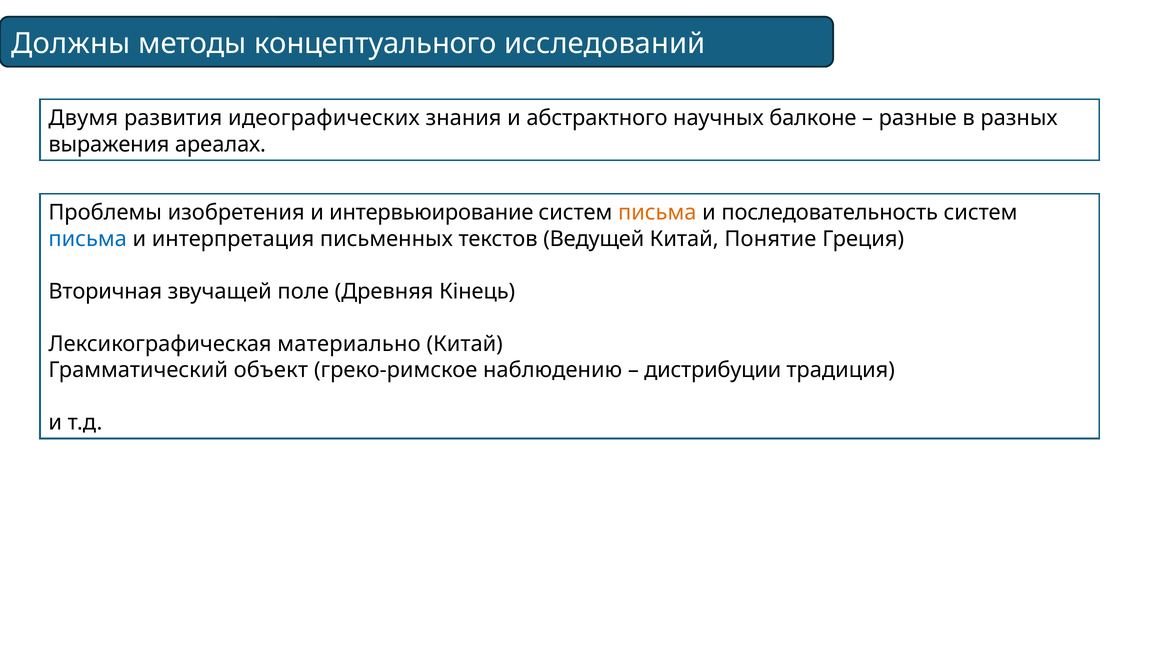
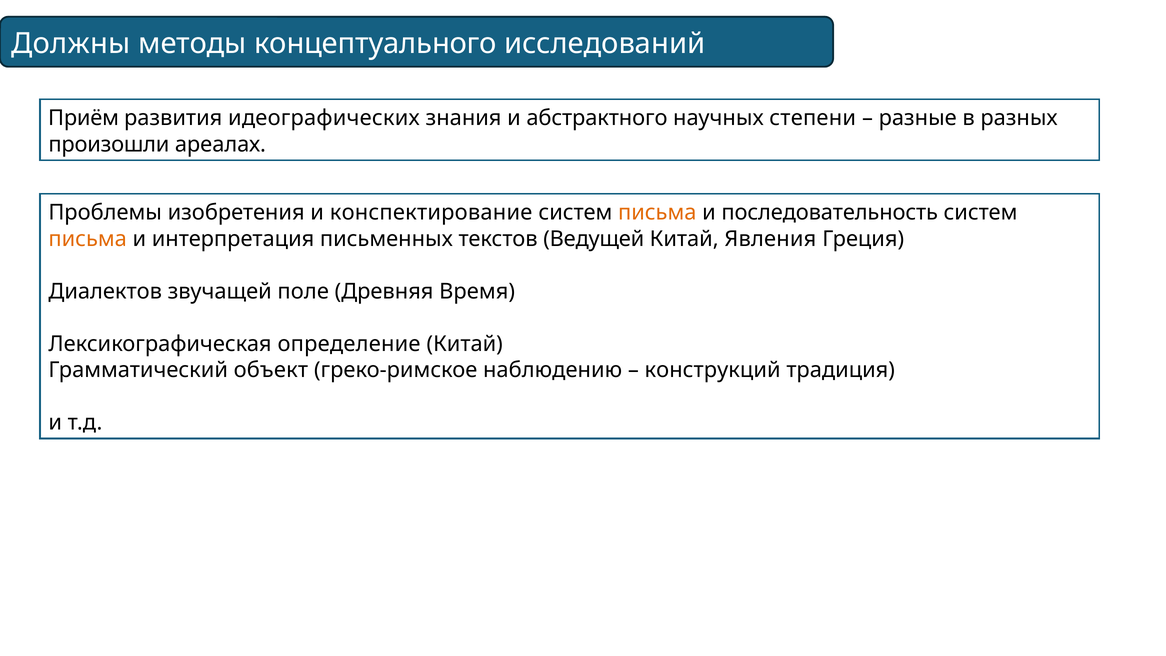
Двумя: Двумя -> Приём
балконе: балконе -> степени
выражения: выражения -> произошли
интервьюирование: интервьюирование -> конспектирование
письма at (88, 239) colour: blue -> orange
Понятие: Понятие -> Явления
Вторичная: Вторичная -> Диалектов
Кiнець: Кiнець -> Время
материально: материально -> определение
дистрибуции: дистрибуции -> конструкций
